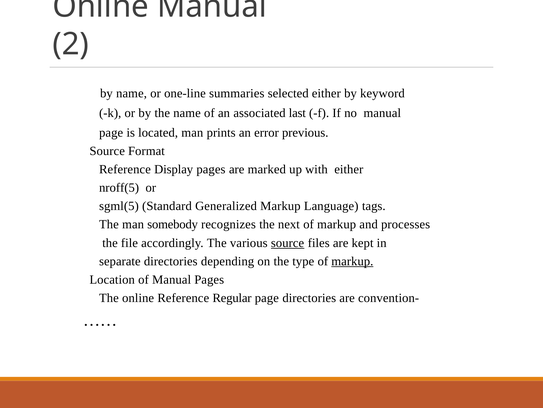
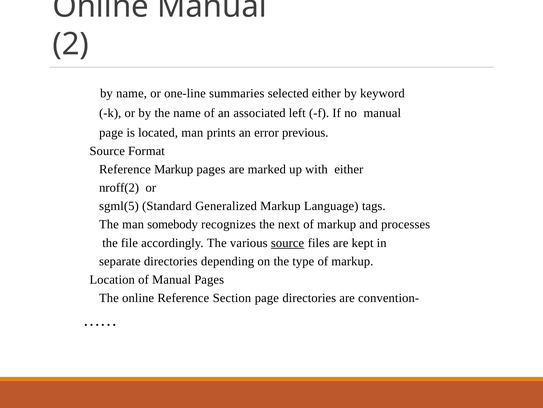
last: last -> left
Reference Display: Display -> Markup
nroff(5: nroff(5 -> nroff(2
markup at (352, 261) underline: present -> none
Regular: Regular -> Section
